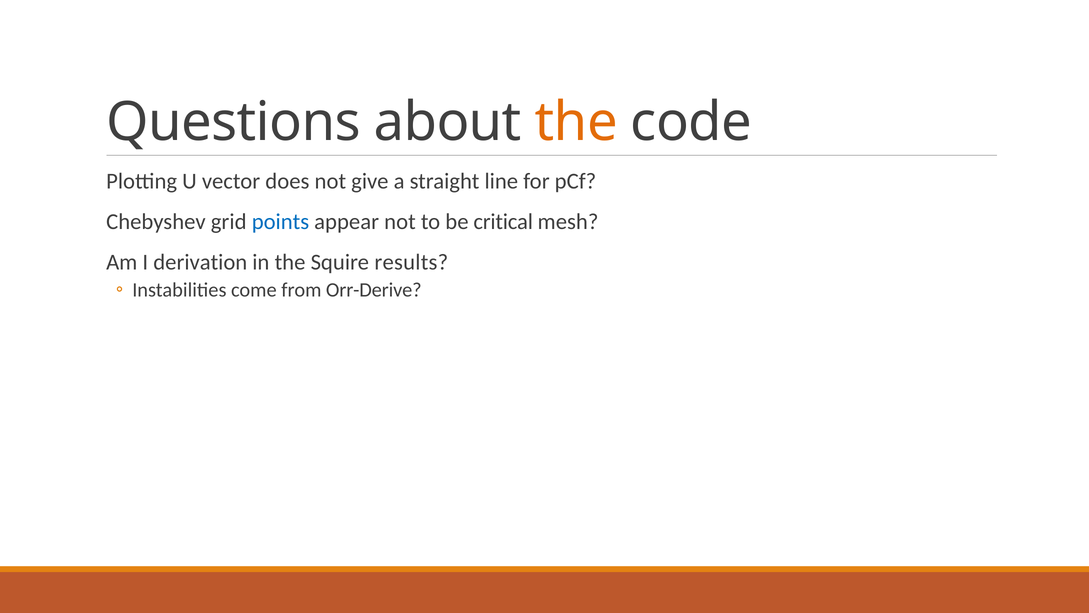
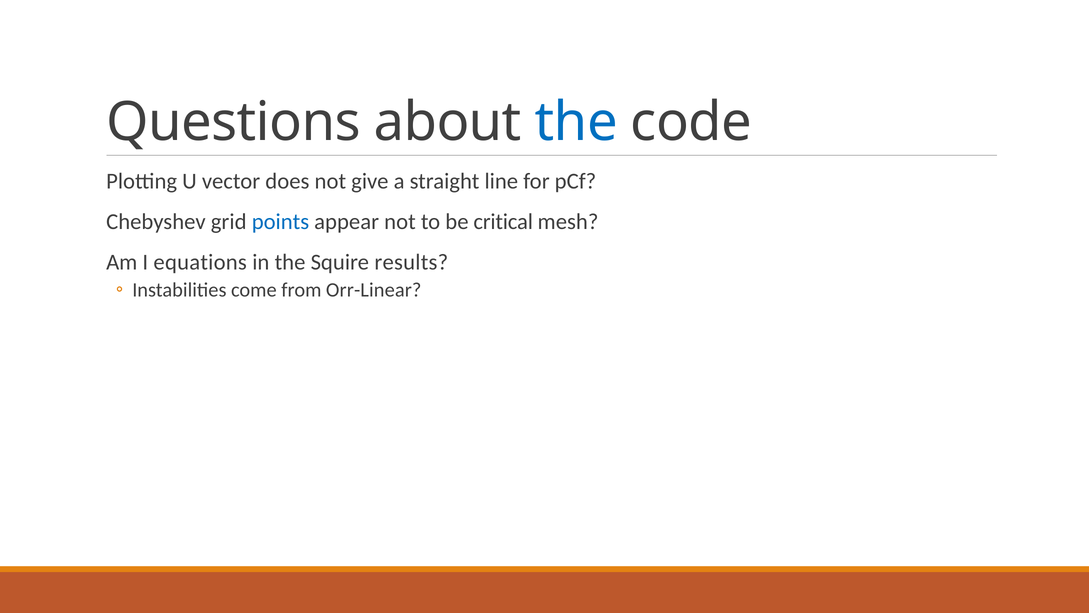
the at (576, 122) colour: orange -> blue
derivation: derivation -> equations
Orr-Derive: Orr-Derive -> Orr-Linear
